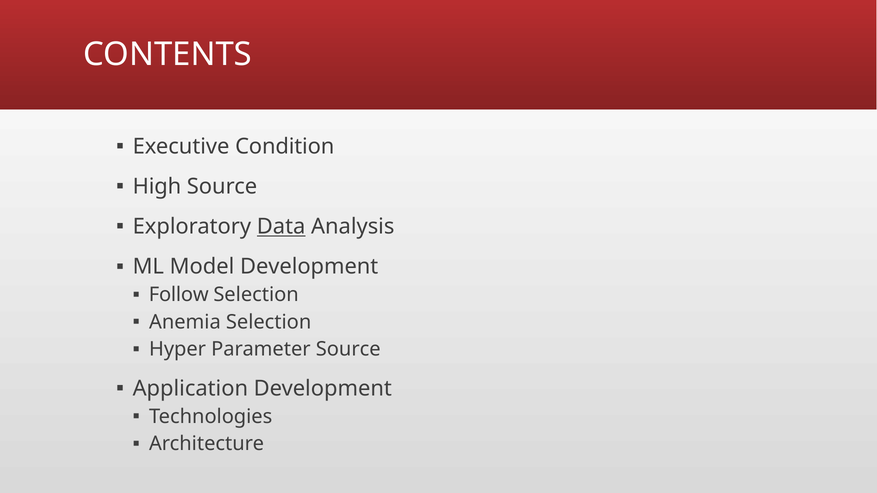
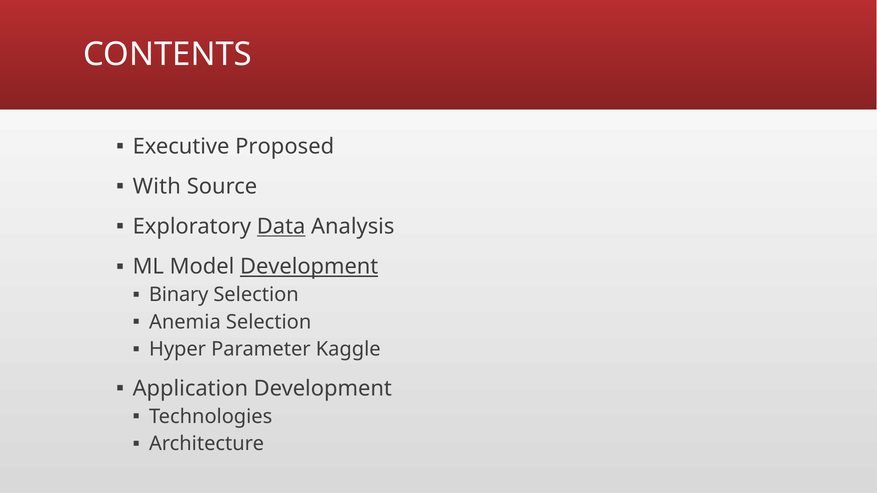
Condition: Condition -> Proposed
High: High -> With
Development at (309, 267) underline: none -> present
Follow: Follow -> Binary
Parameter Source: Source -> Kaggle
